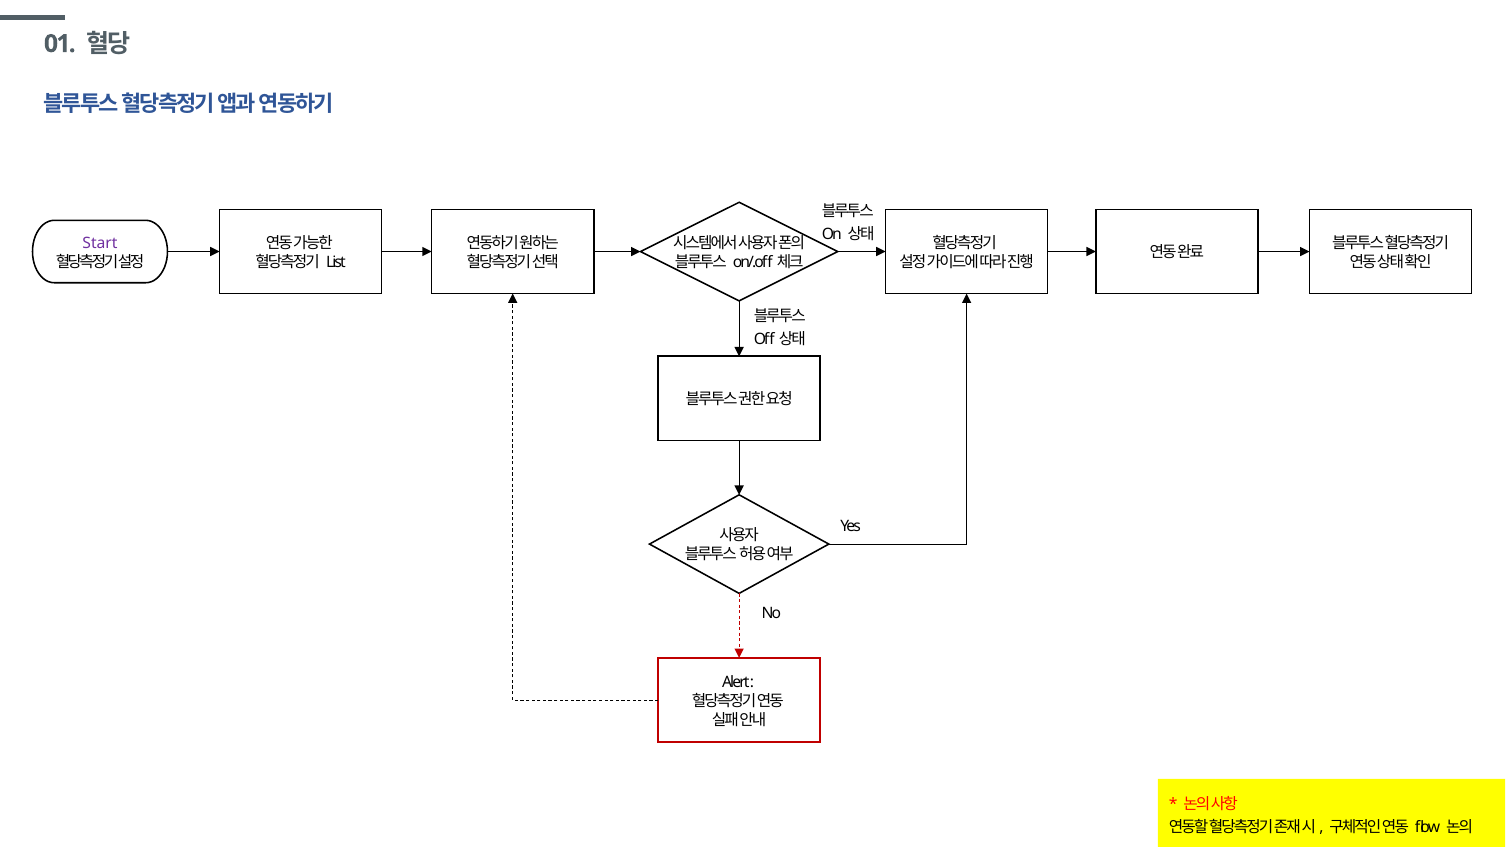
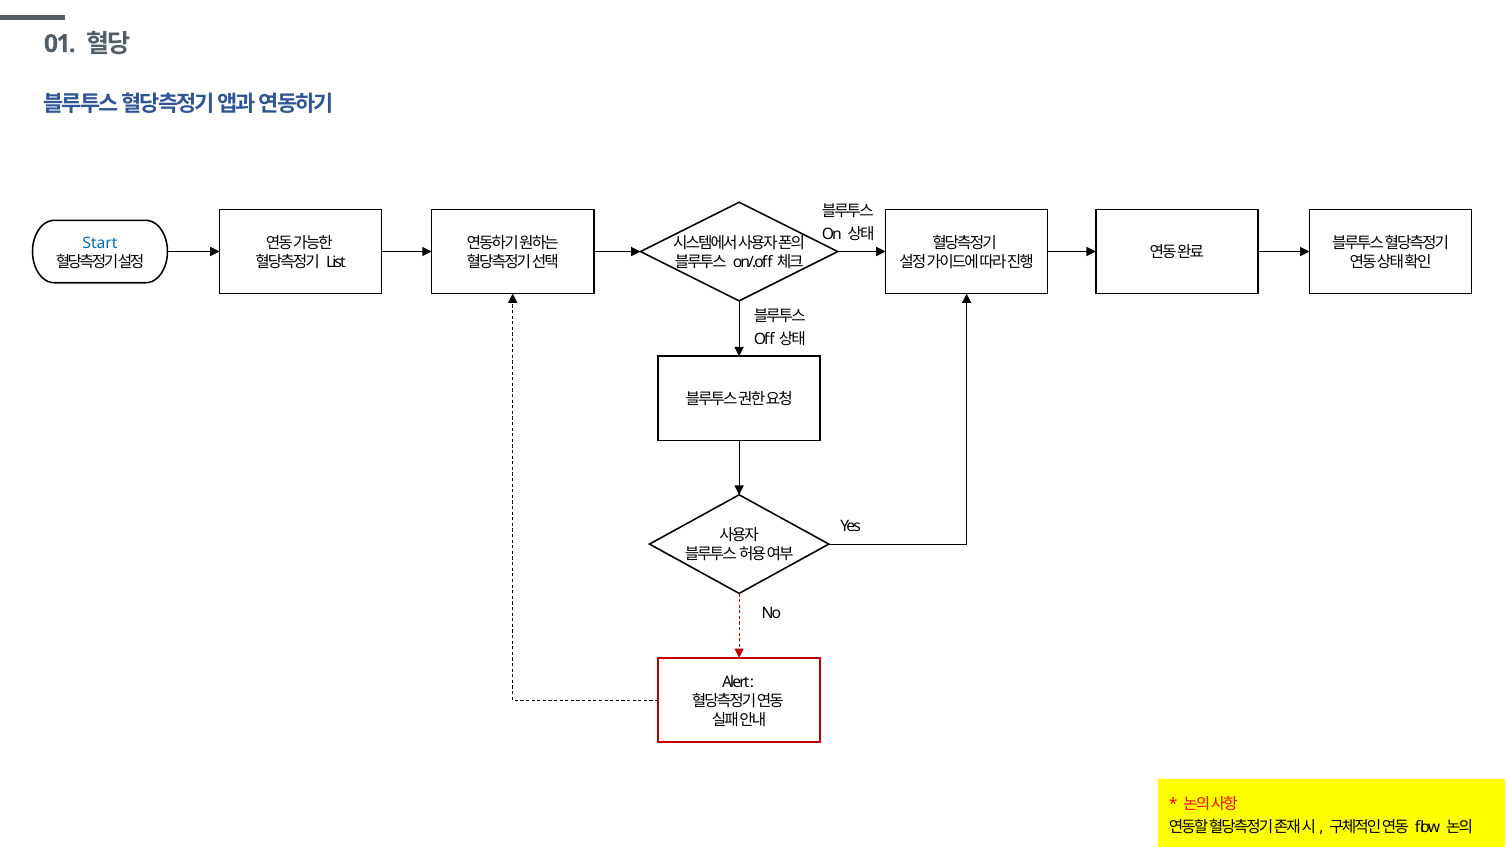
Start colour: purple -> blue
